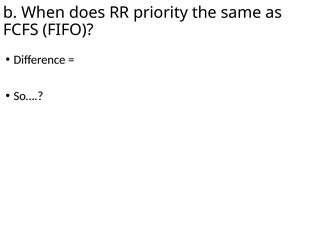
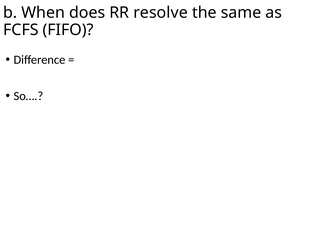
priority: priority -> resolve
